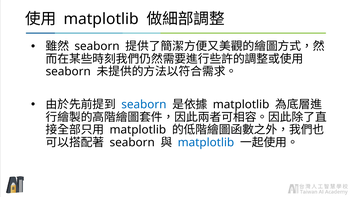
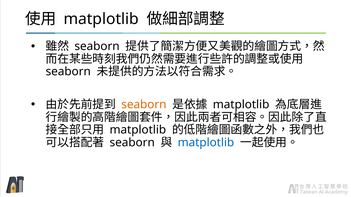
seaborn at (144, 105) colour: blue -> orange
